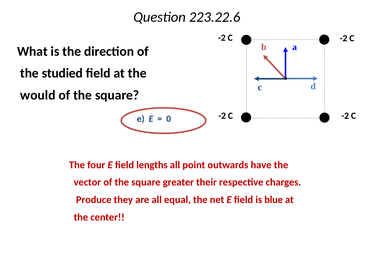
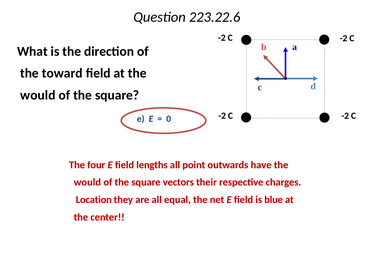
studied: studied -> toward
vector at (87, 182): vector -> would
greater: greater -> vectors
Produce: Produce -> Location
